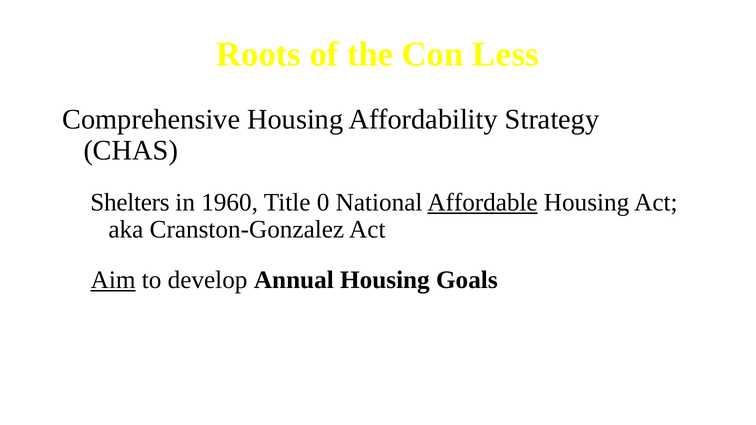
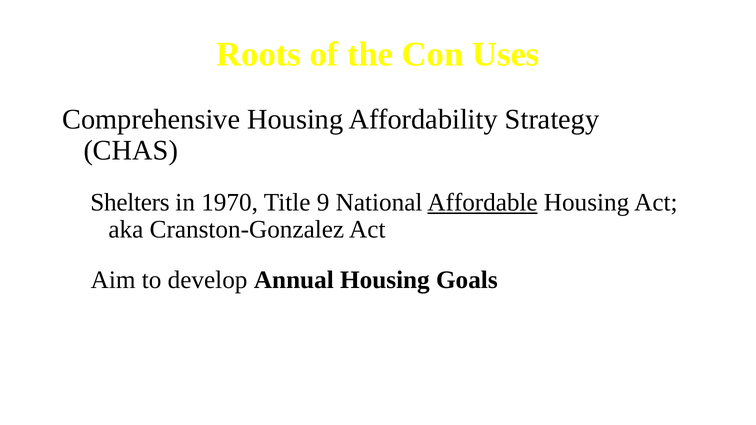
Less: Less -> Uses
1960: 1960 -> 1970
0: 0 -> 9
Aim underline: present -> none
